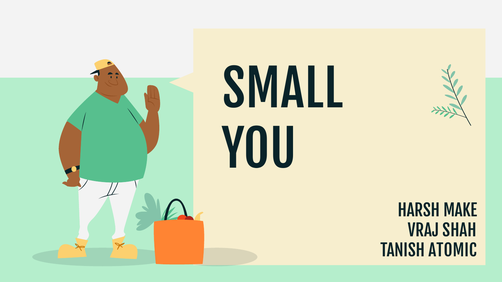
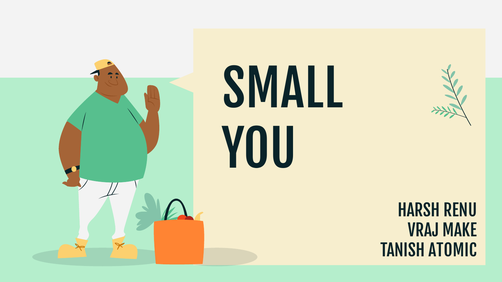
MAKE: MAKE -> RENU
SHAH: SHAH -> MAKE
